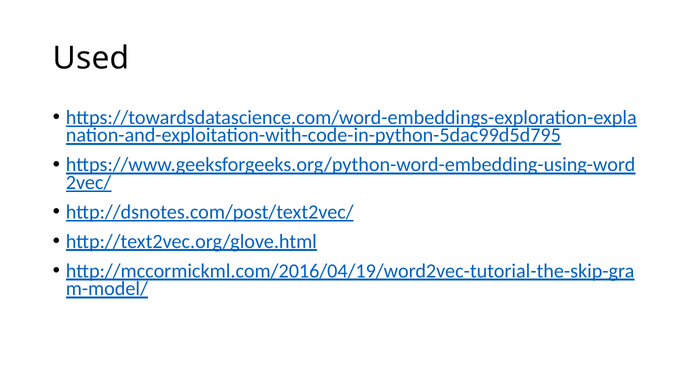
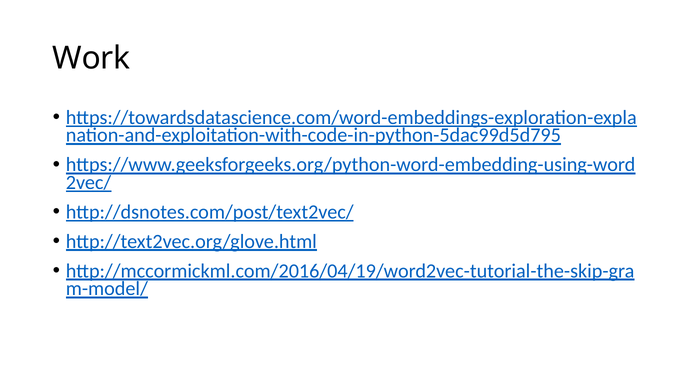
Used: Used -> Work
